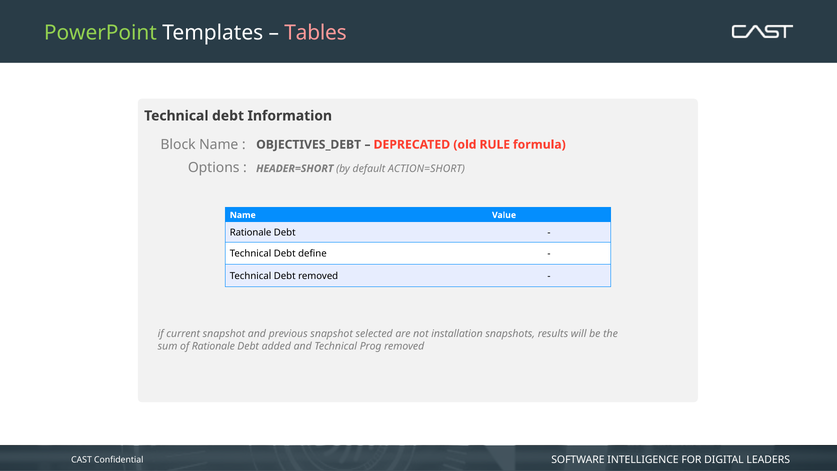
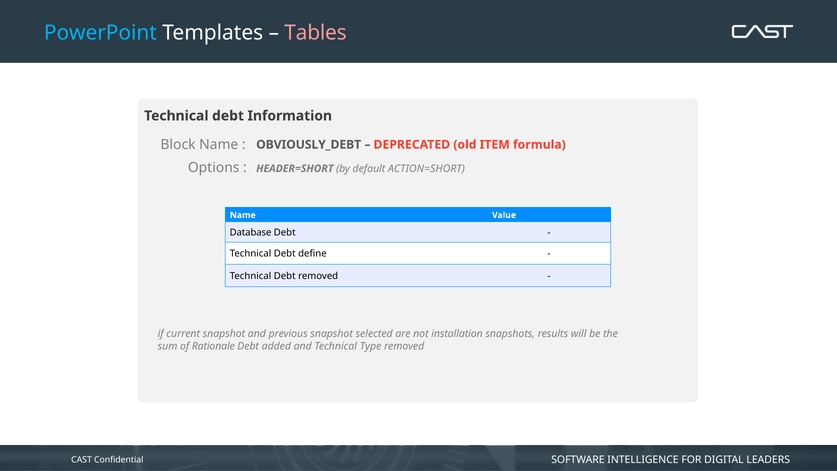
PowerPoint colour: light green -> light blue
OBJECTIVES_DEBT: OBJECTIVES_DEBT -> OBVIOUSLY_DEBT
RULE: RULE -> ITEM
Rationale at (251, 232): Rationale -> Database
Prog: Prog -> Type
